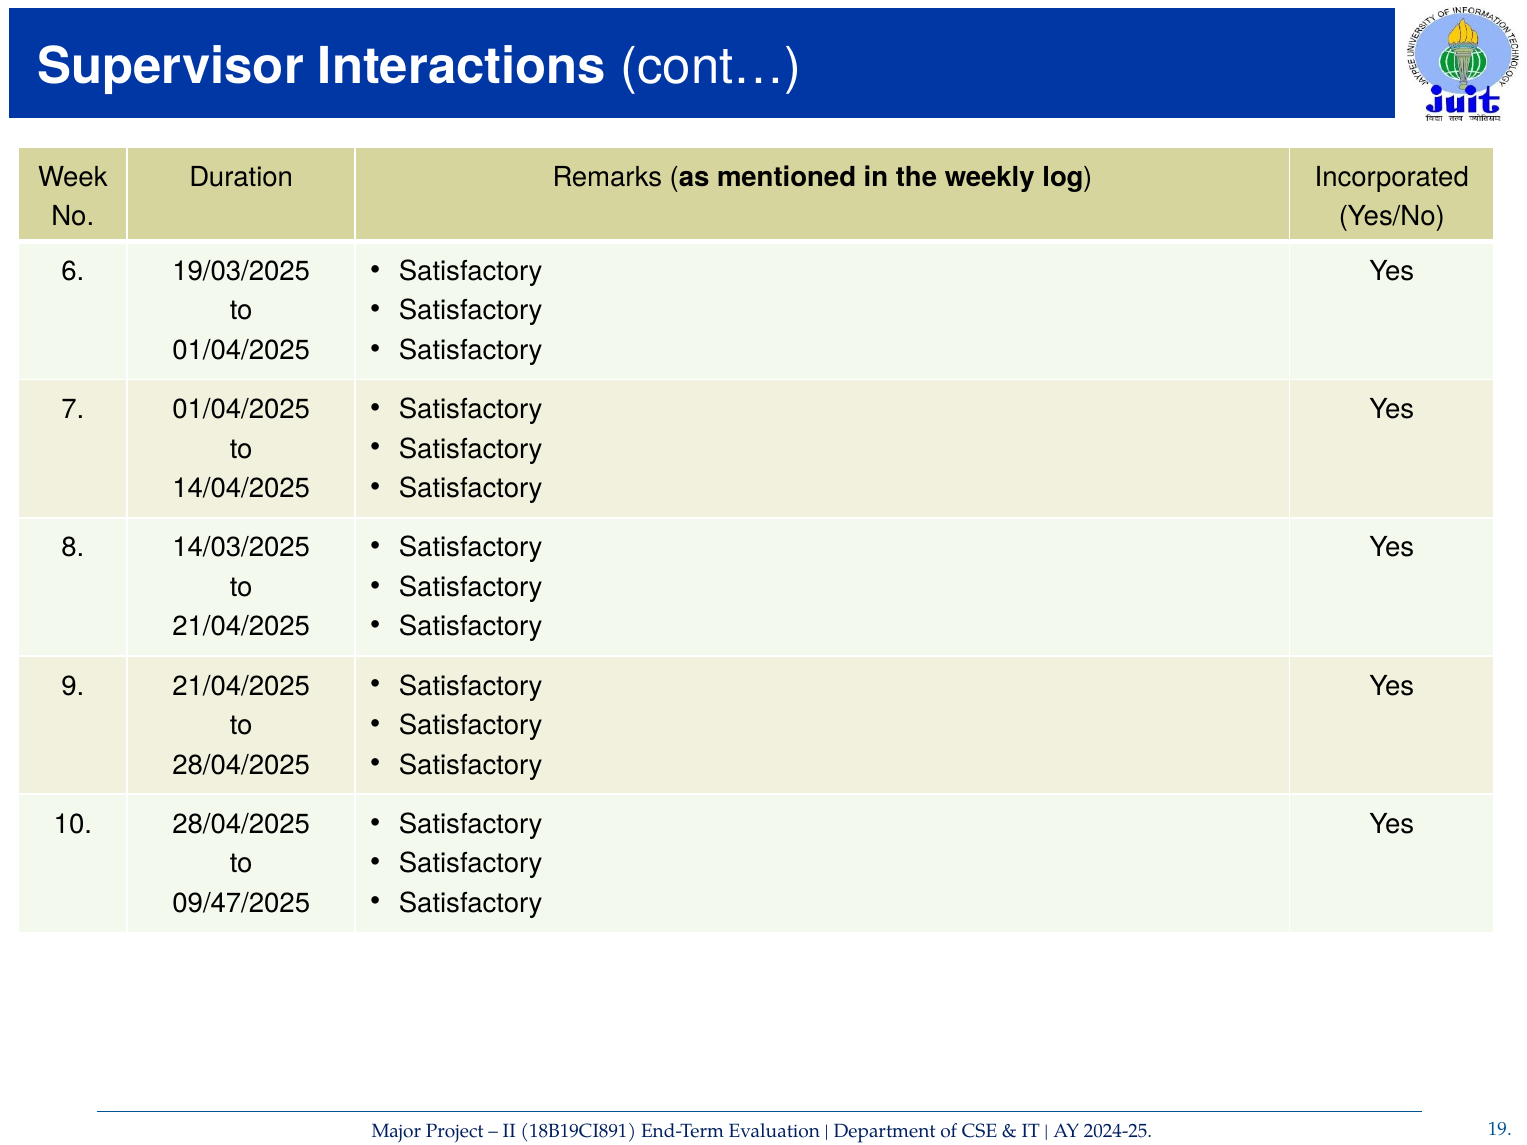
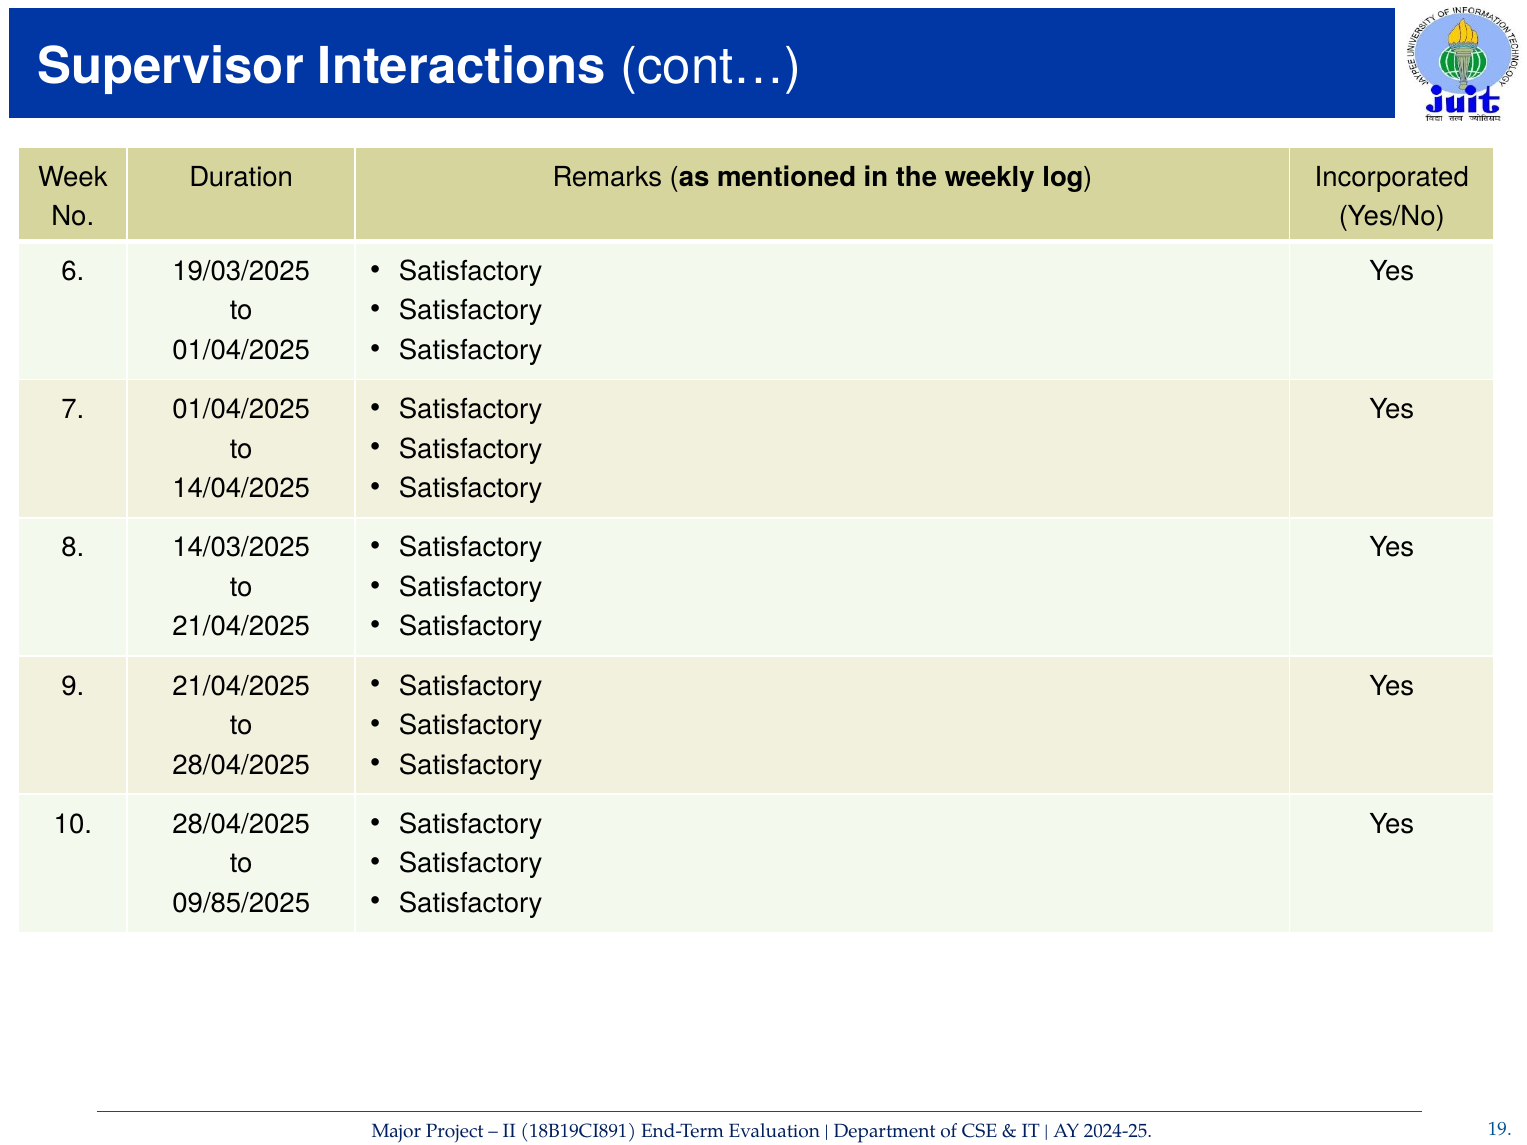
09/47/2025: 09/47/2025 -> 09/85/2025
